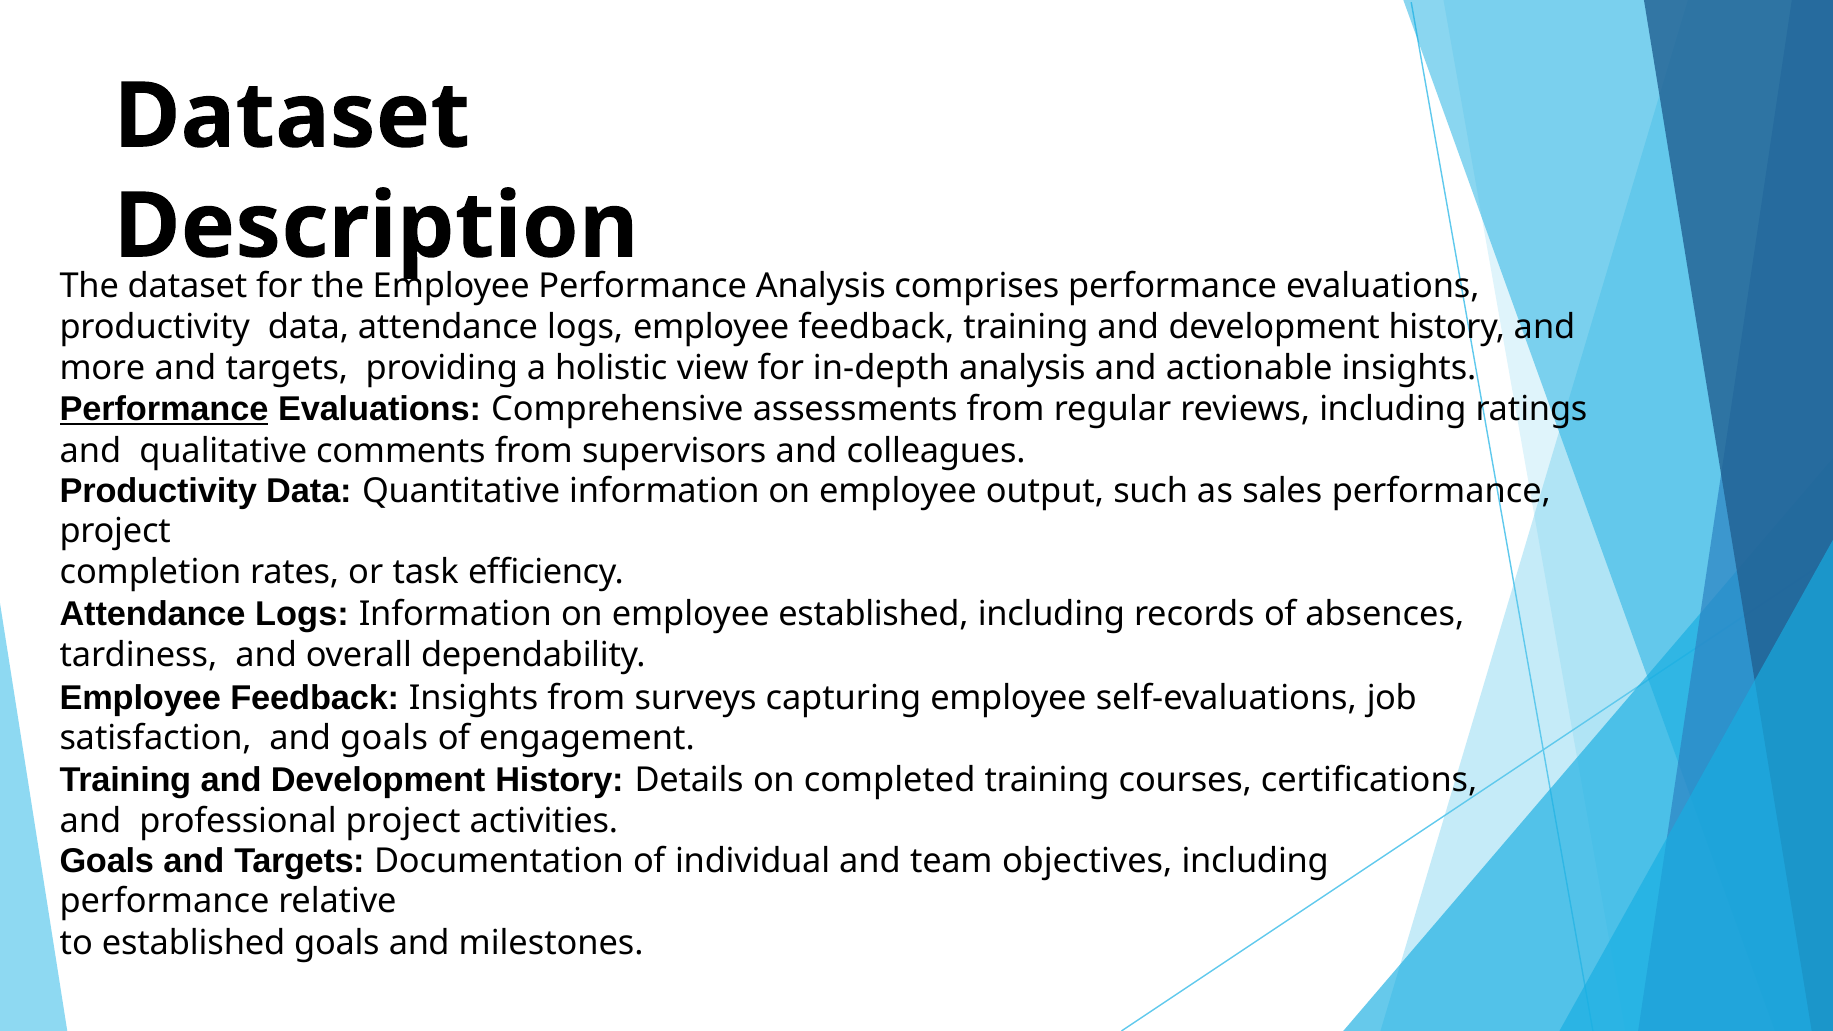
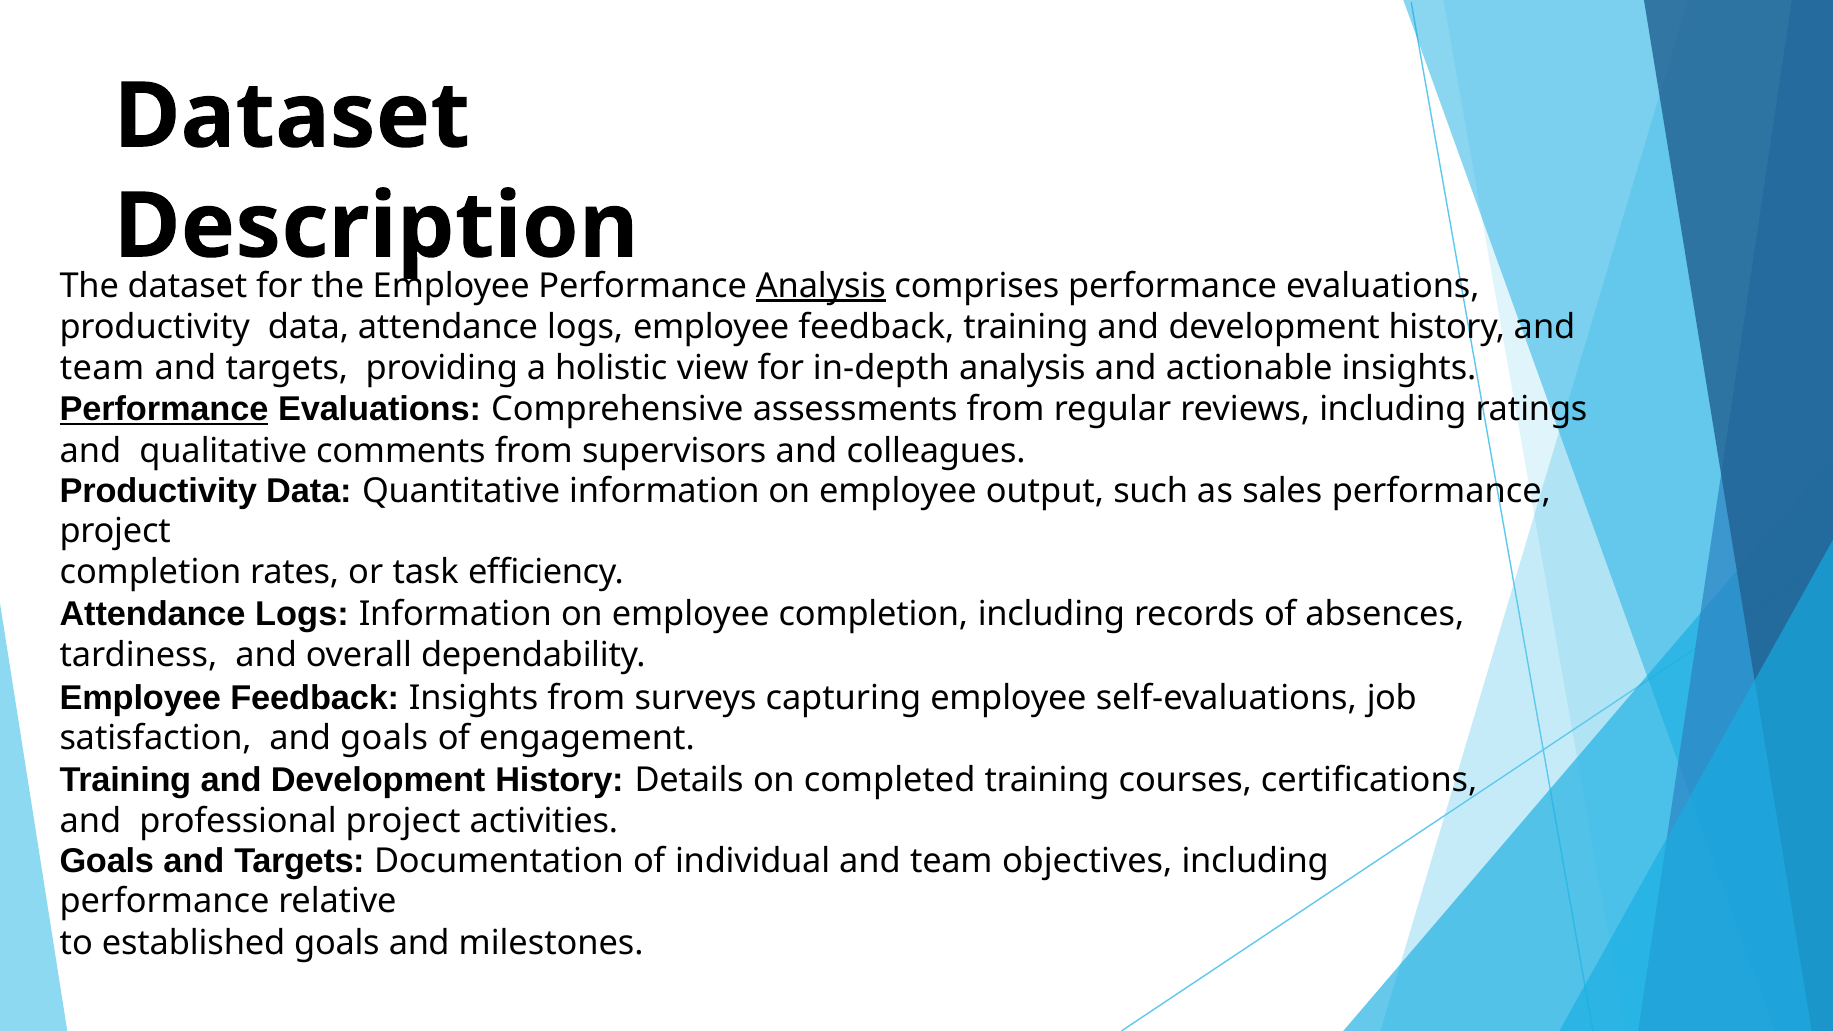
Analysis at (821, 286) underline: none -> present
more at (102, 368): more -> team
employee established: established -> completion
